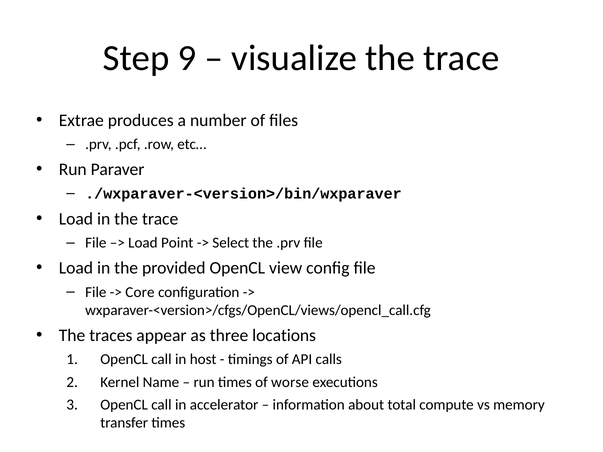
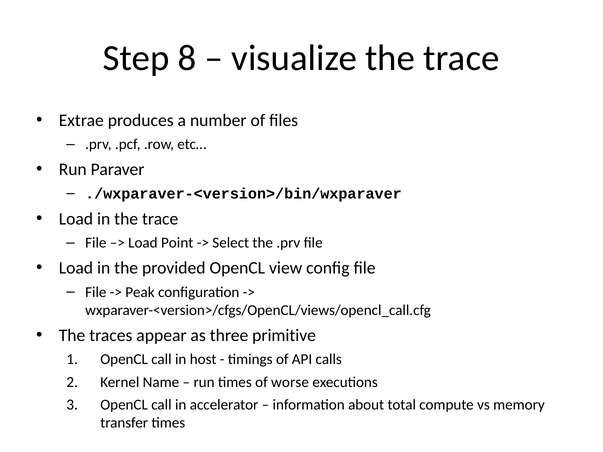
9: 9 -> 8
Core: Core -> Peak
locations: locations -> primitive
